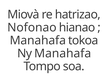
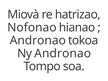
Manahafa at (38, 40): Manahafa -> Andronao
Ny Manahafa: Manahafa -> Andronao
